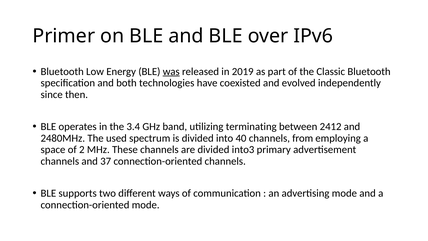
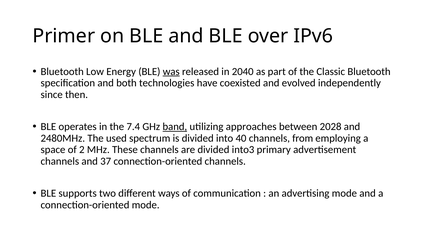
2019: 2019 -> 2040
3.4: 3.4 -> 7.4
band underline: none -> present
terminating: terminating -> approaches
2412: 2412 -> 2028
